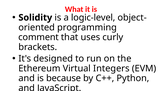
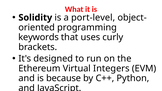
logic-level: logic-level -> port-level
comment: comment -> keywords
